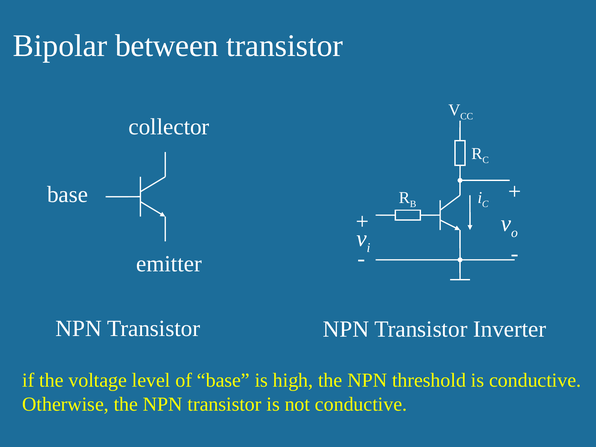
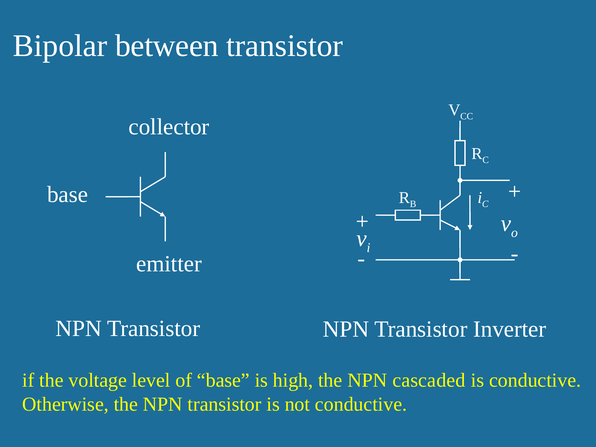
threshold: threshold -> cascaded
